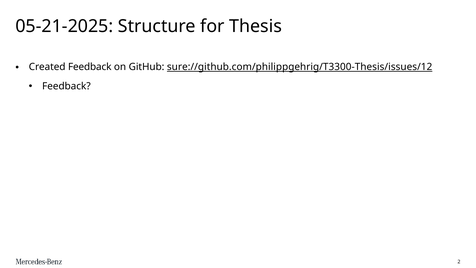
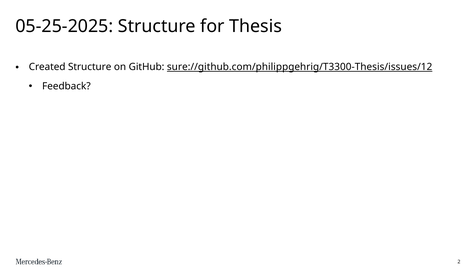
05-21-2025: 05-21-2025 -> 05-25-2025
Created Feedback: Feedback -> Structure
